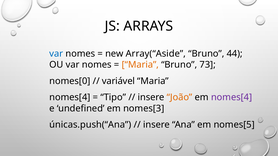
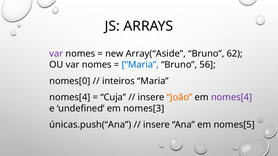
var at (56, 54) colour: blue -> purple
44: 44 -> 62
Maria at (140, 65) colour: orange -> blue
73: 73 -> 56
variável: variável -> inteiros
Tipo: Tipo -> Cuja
